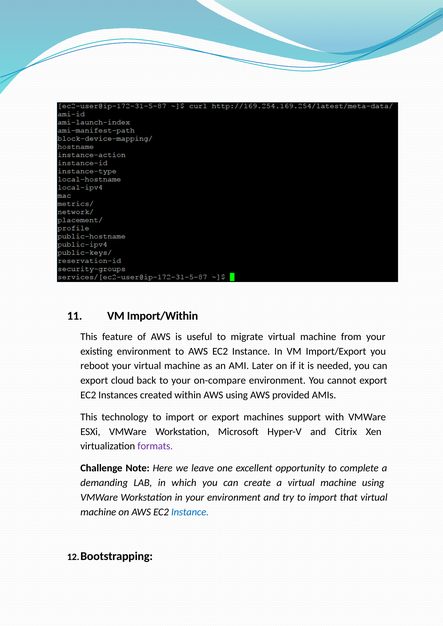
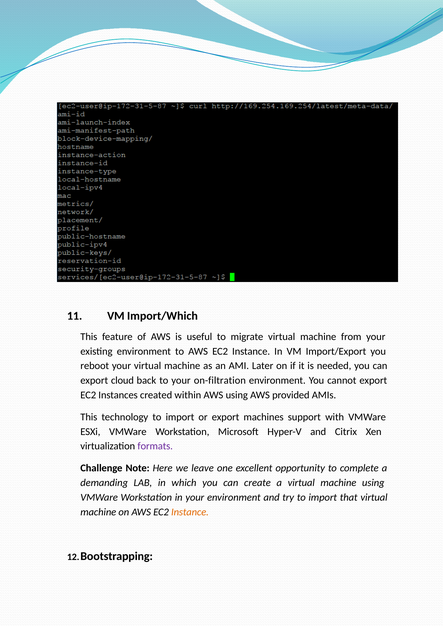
Import/Within: Import/Within -> Import/Which
on-compare: on-compare -> on-filtration
Instance at (190, 513) colour: blue -> orange
